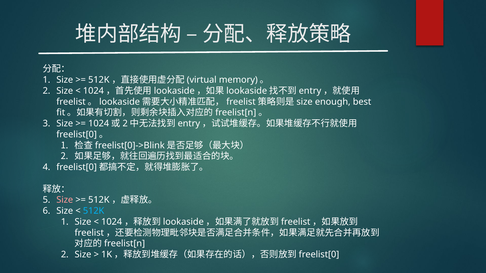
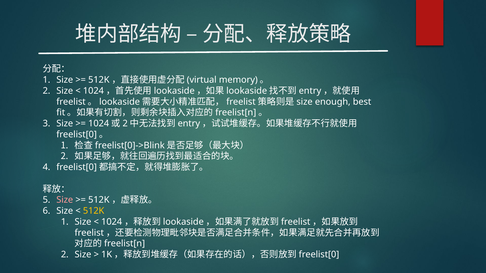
512K colour: light blue -> yellow
